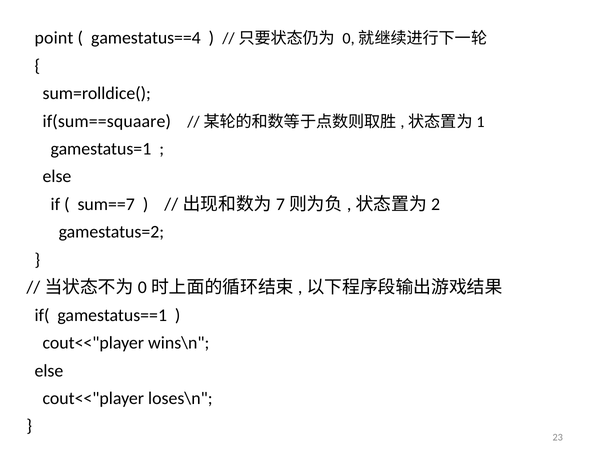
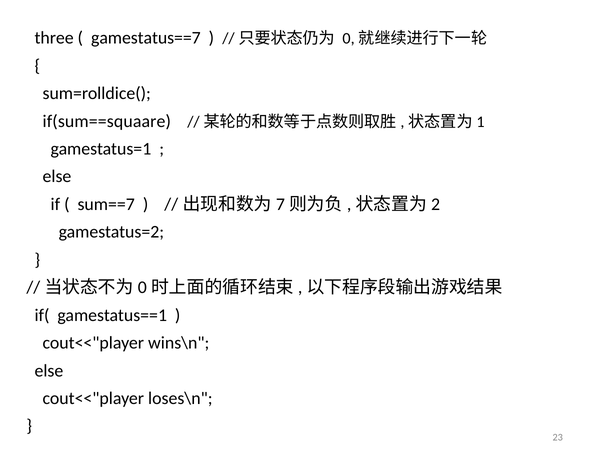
point: point -> three
gamestatus==4: gamestatus==4 -> gamestatus==7
